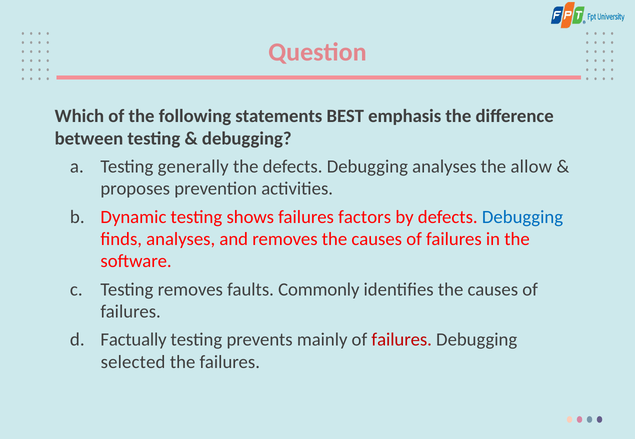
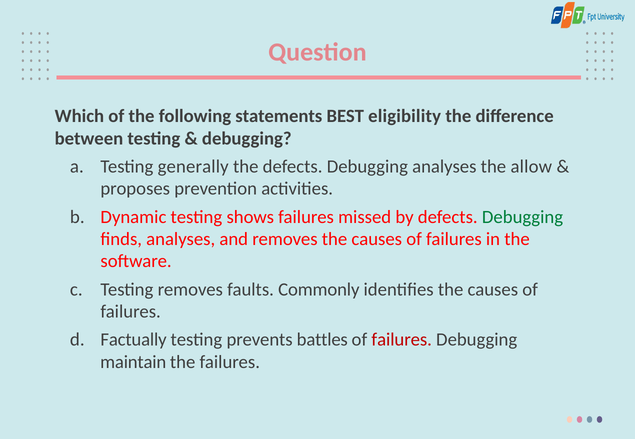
emphasis: emphasis -> eligibility
factors: factors -> missed
Debugging at (523, 217) colour: blue -> green
mainly: mainly -> battles
selected: selected -> maintain
